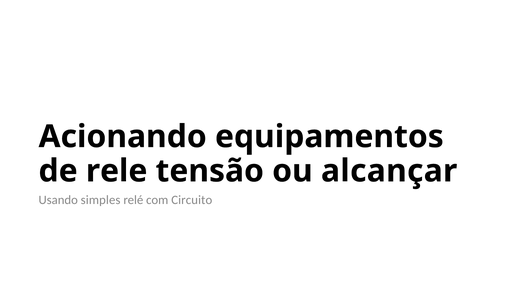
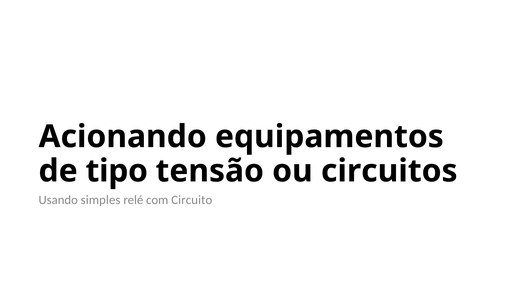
rele: rele -> tipo
alcançar: alcançar -> circuitos
